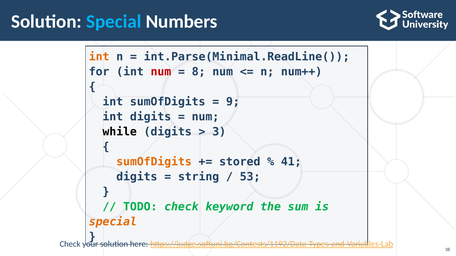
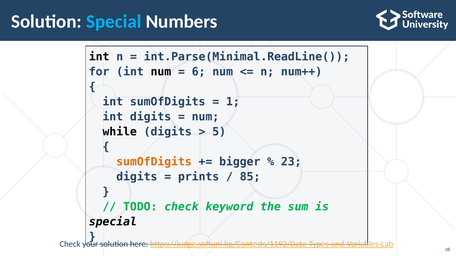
int at (99, 57) colour: orange -> black
num at (161, 72) colour: red -> black
8: 8 -> 6
9: 9 -> 1
3: 3 -> 5
stored: stored -> bigger
41: 41 -> 23
string: string -> prints
53: 53 -> 85
special at (113, 222) colour: orange -> black
